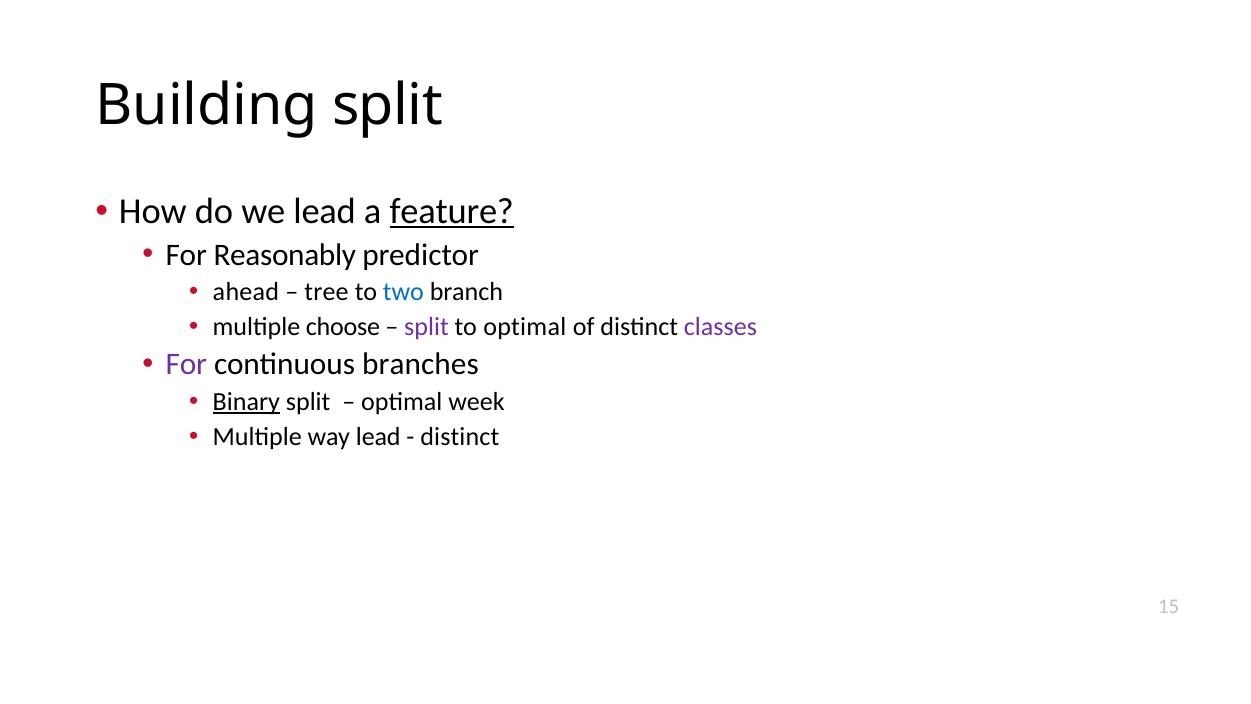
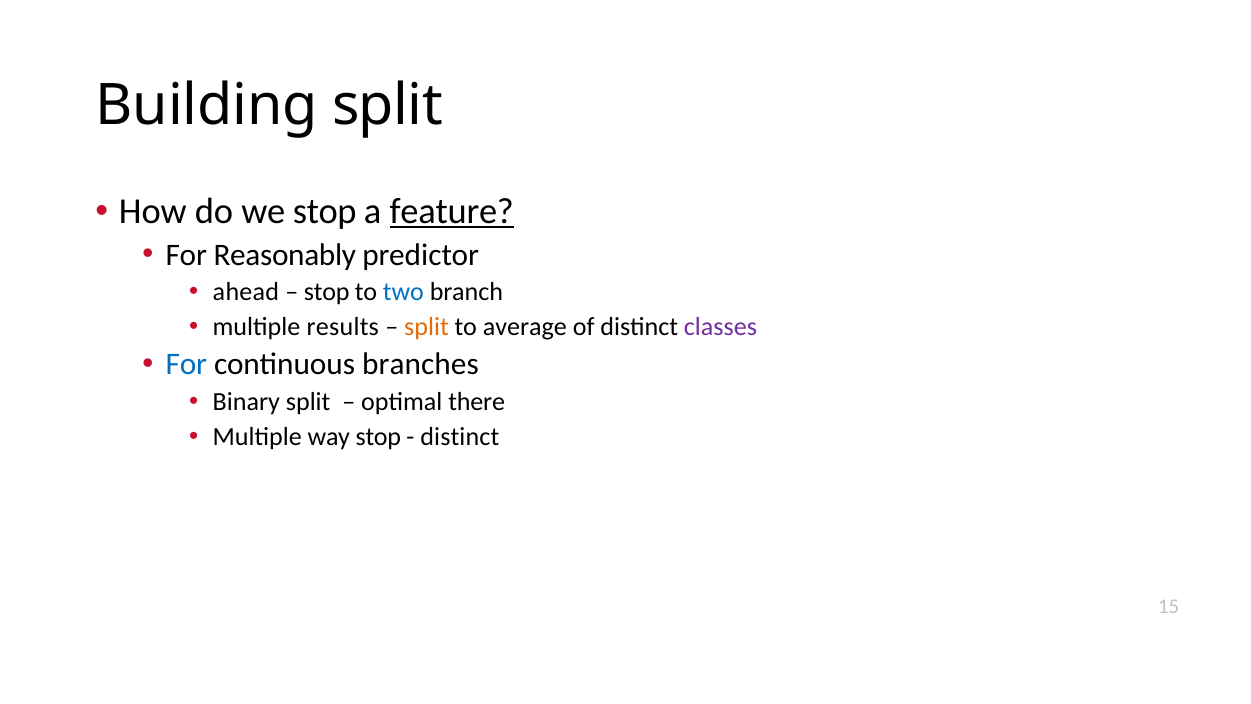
we lead: lead -> stop
tree at (327, 292): tree -> stop
choose: choose -> results
split at (427, 327) colour: purple -> orange
to optimal: optimal -> average
For at (186, 364) colour: purple -> blue
Binary underline: present -> none
week: week -> there
way lead: lead -> stop
